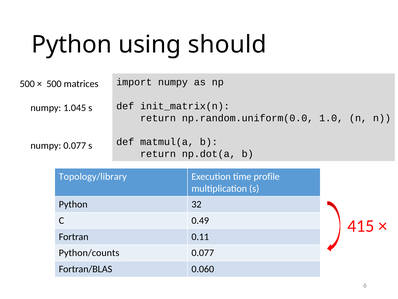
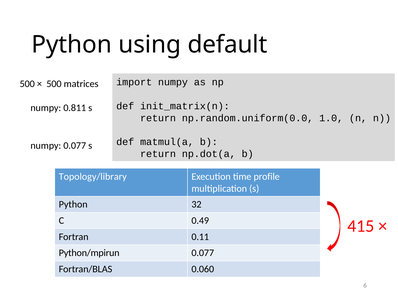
should: should -> default
1.045: 1.045 -> 0.811
Python/counts: Python/counts -> Python/mpirun
